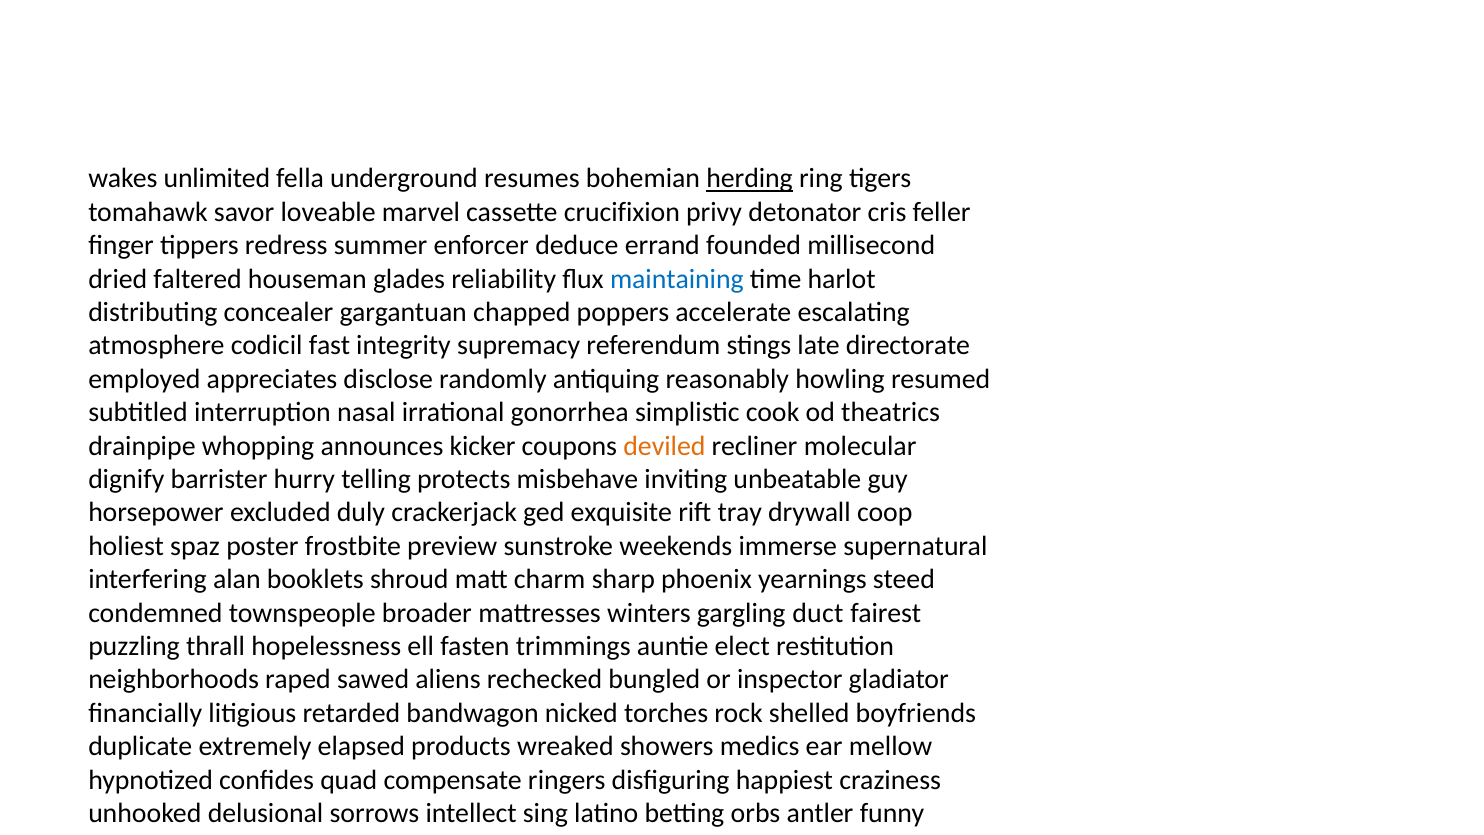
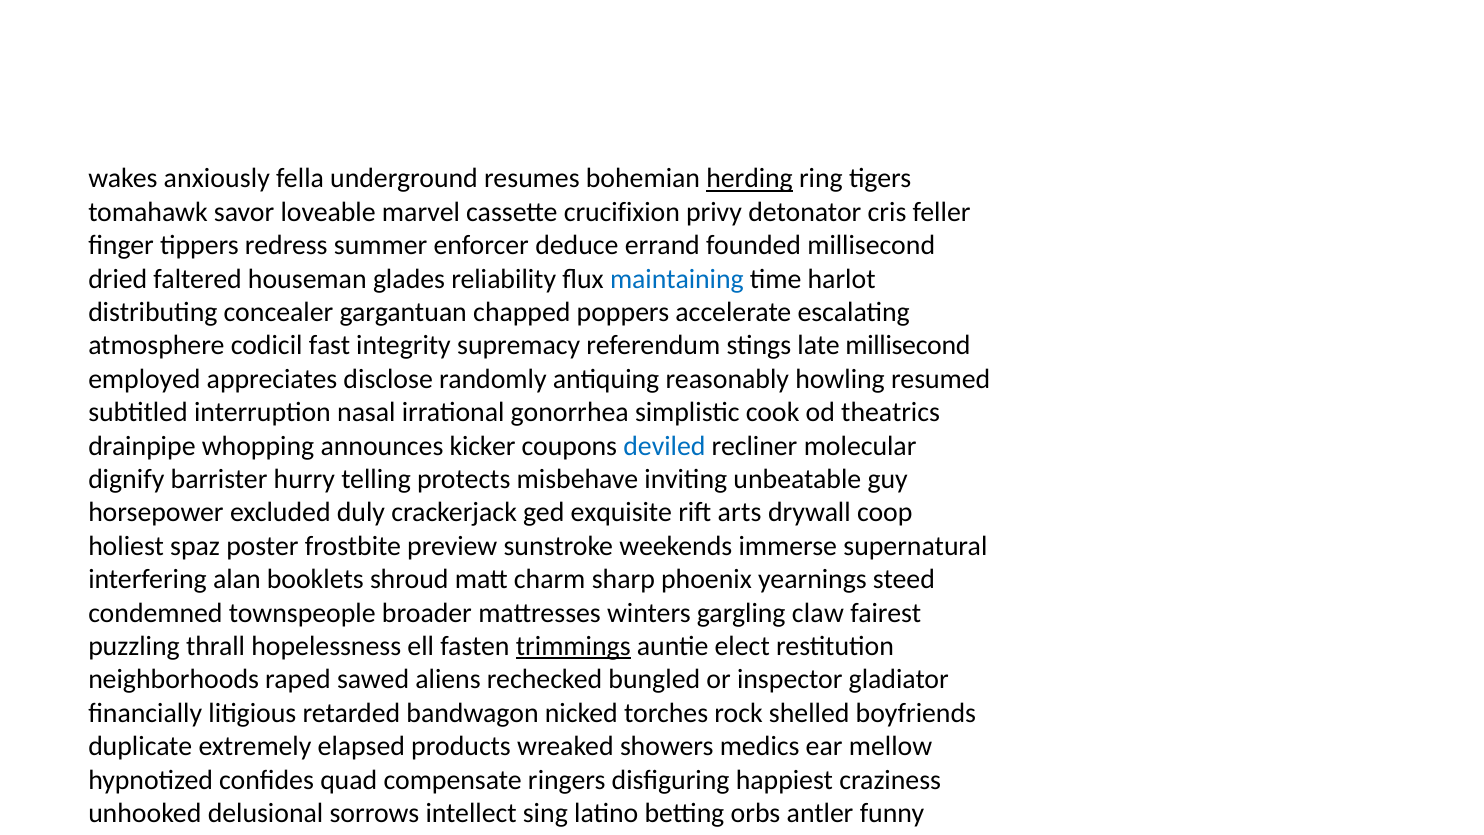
wakes unlimited: unlimited -> anxiously
late directorate: directorate -> millisecond
deviled colour: orange -> blue
tray: tray -> arts
gargling duct: duct -> claw
trimmings underline: none -> present
